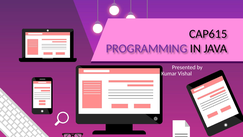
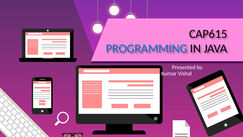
PROGRAMMING colour: purple -> blue
